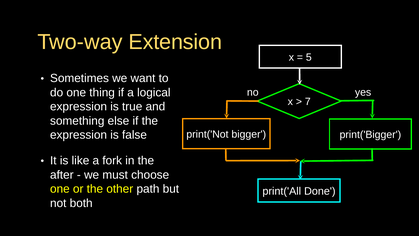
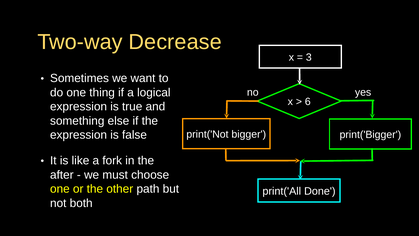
Extension: Extension -> Decrease
5: 5 -> 3
7: 7 -> 6
